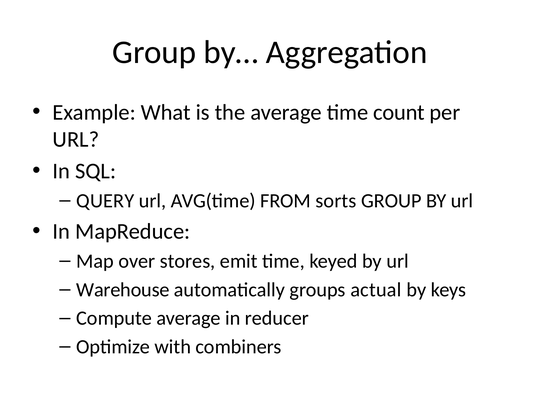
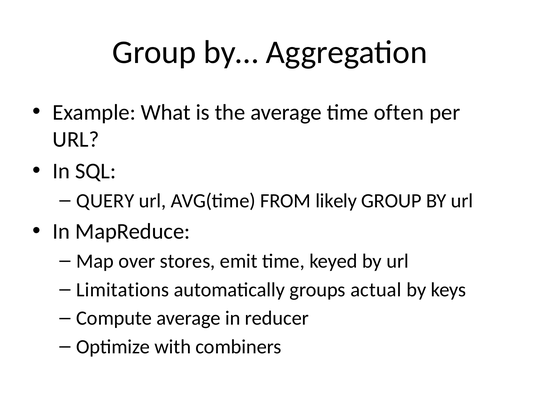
count: count -> often
sorts: sorts -> likely
Warehouse: Warehouse -> Limitations
